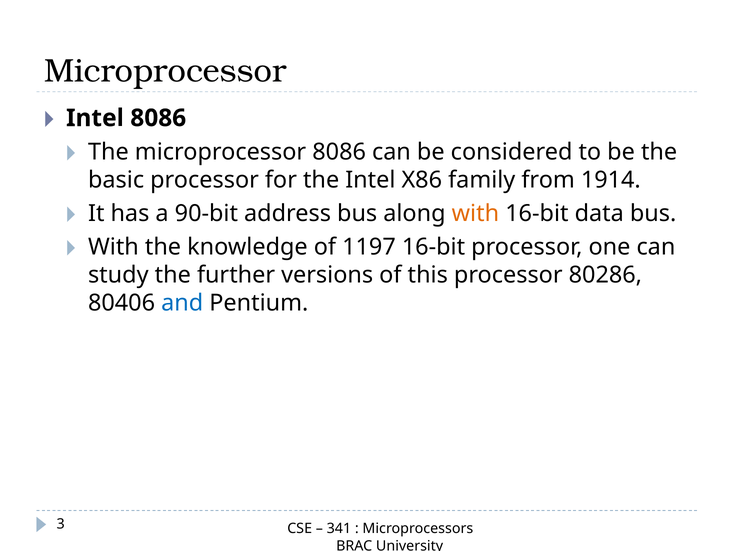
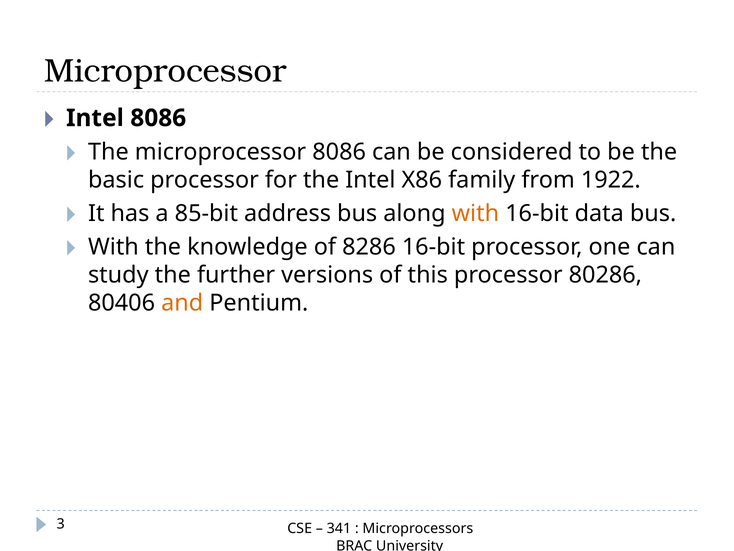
1914: 1914 -> 1922
90-bit: 90-bit -> 85-bit
1197: 1197 -> 8286
and colour: blue -> orange
